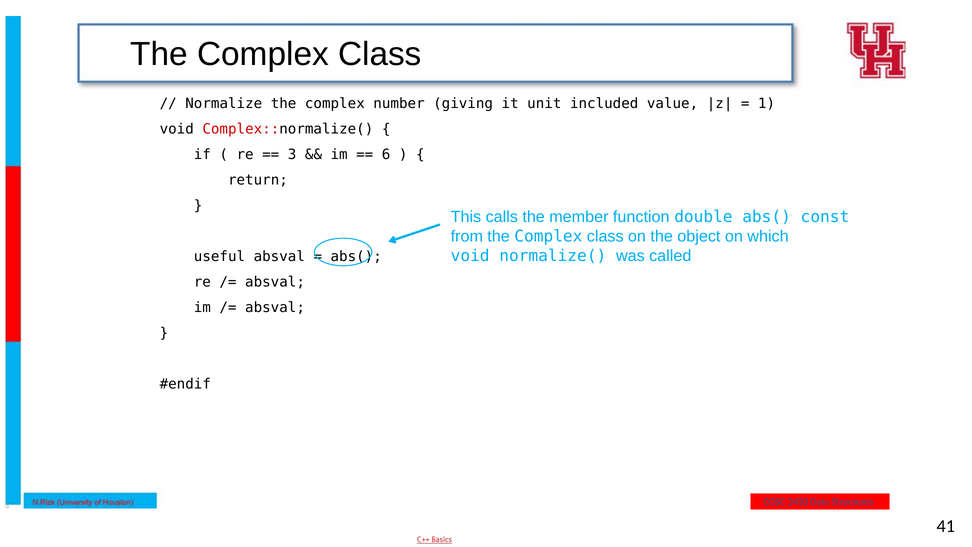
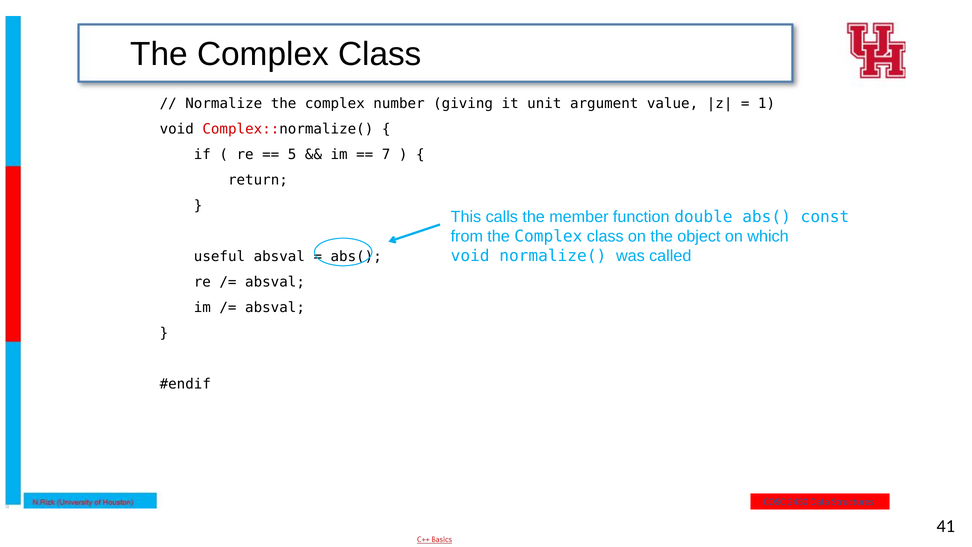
included: included -> argument
3: 3 -> 5
6: 6 -> 7
